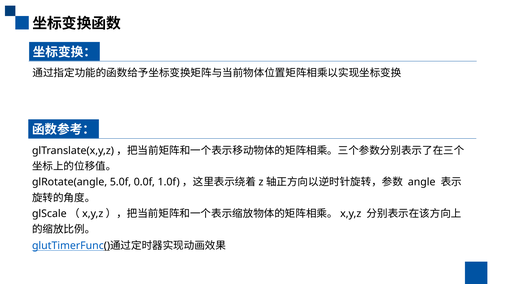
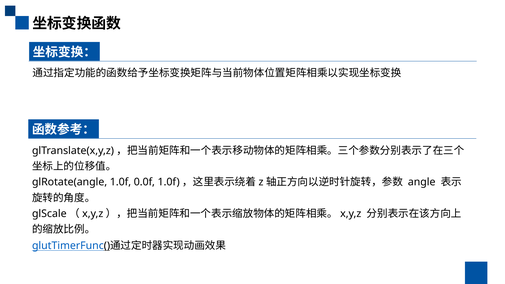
glRotate(angle 5.0f: 5.0f -> 1.0f
